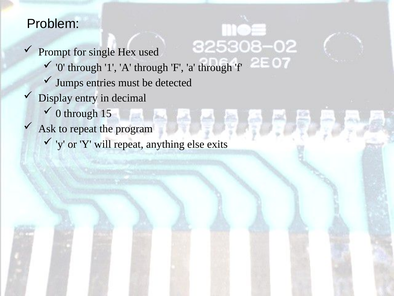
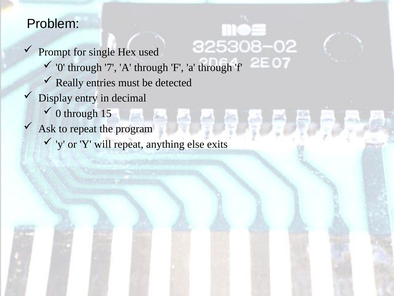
1: 1 -> 7
Jumps: Jumps -> Really
